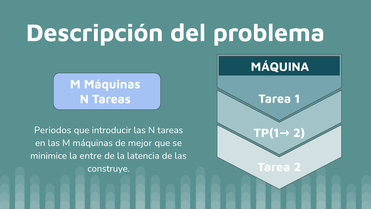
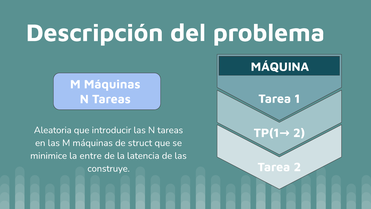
Periodos: Periodos -> Aleatoria
mejor: mejor -> struct
